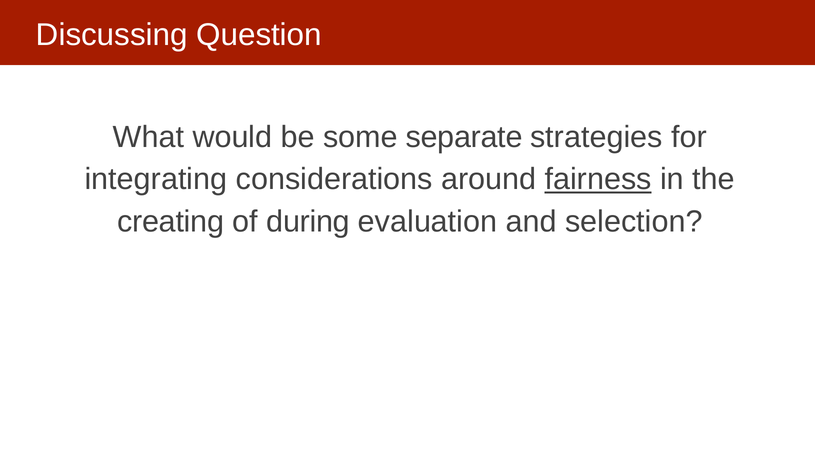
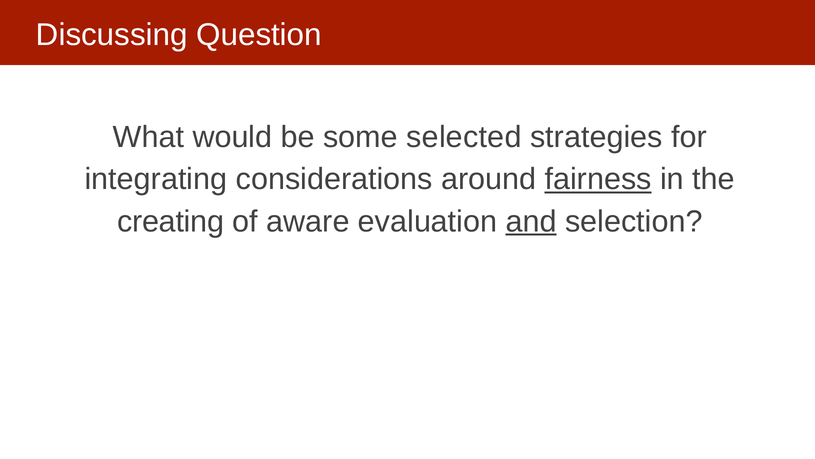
separate: separate -> selected
during: during -> aware
and underline: none -> present
